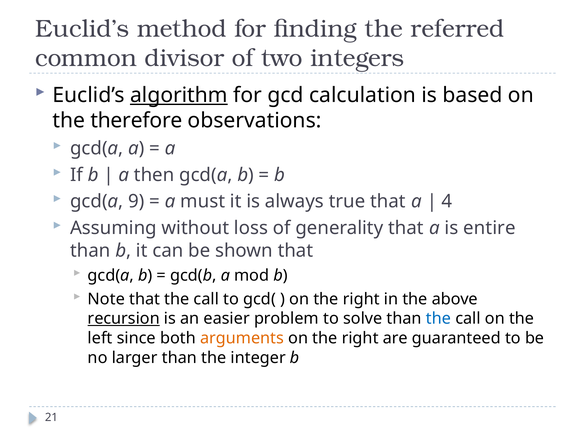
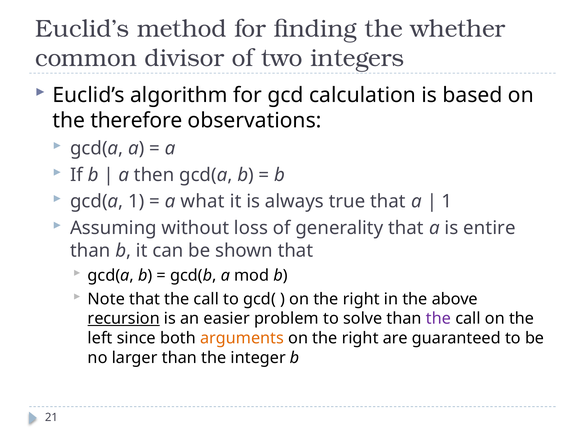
referred: referred -> whether
algorithm underline: present -> none
gcd(a 9: 9 -> 1
must: must -> what
4 at (447, 201): 4 -> 1
the at (439, 318) colour: blue -> purple
